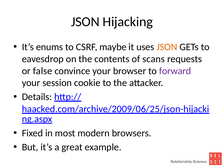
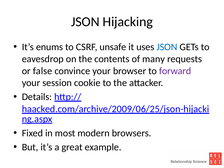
maybe: maybe -> unsafe
JSON at (167, 47) colour: orange -> blue
scans: scans -> many
